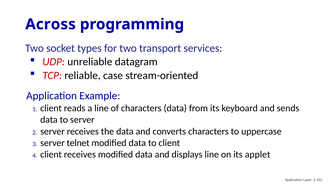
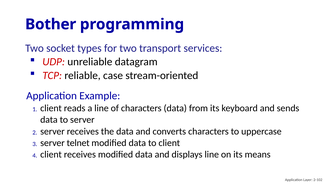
Across: Across -> Bother
applet: applet -> means
